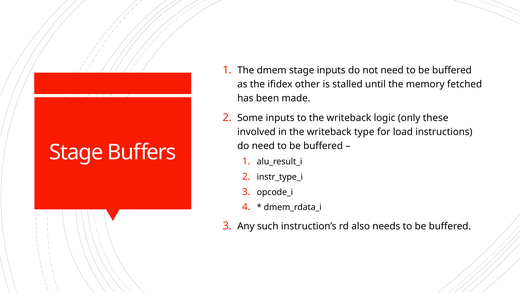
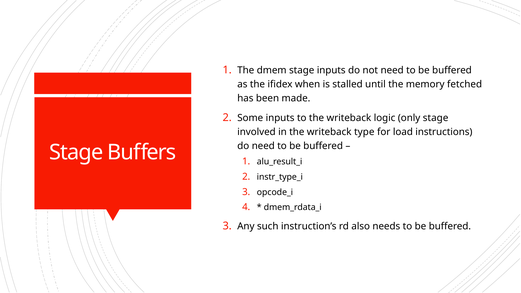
other: other -> when
only these: these -> stage
